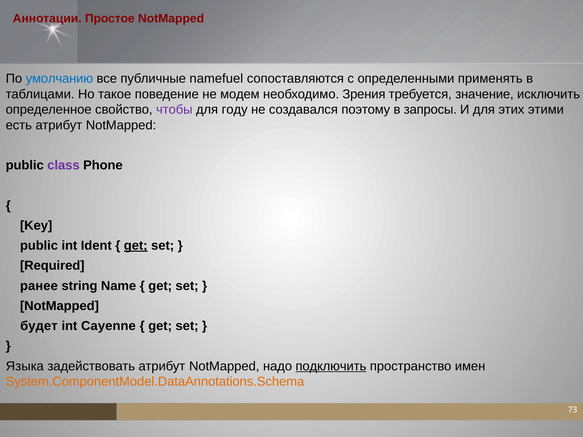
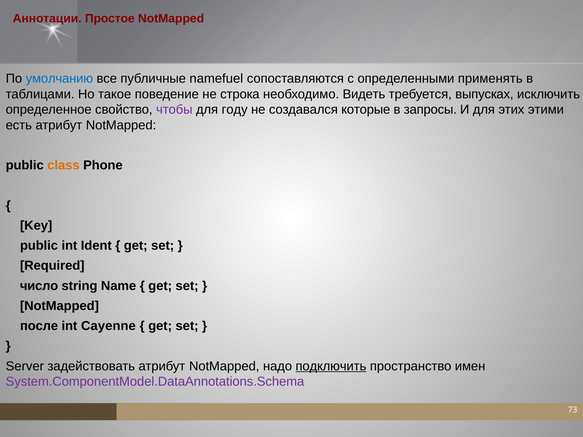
модем: модем -> строка
Зрения: Зрения -> Видеть
значение: значение -> выпусках
поэтому: поэтому -> которые
class colour: purple -> orange
get at (136, 246) underline: present -> none
ранее: ранее -> число
будет: будет -> после
Языка: Языка -> Server
System.ComponentModel.DataAnnotations.Schema colour: orange -> purple
